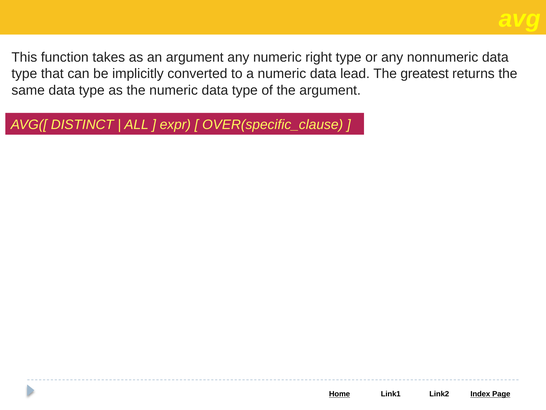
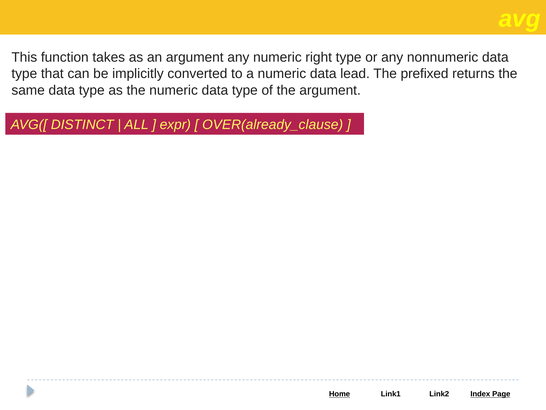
greatest: greatest -> prefixed
OVER(specific_clause: OVER(specific_clause -> OVER(already_clause
